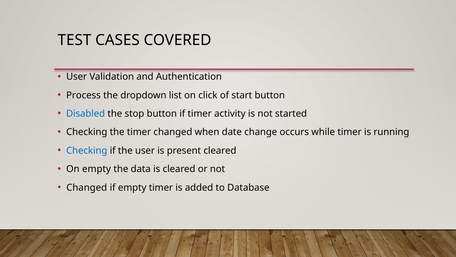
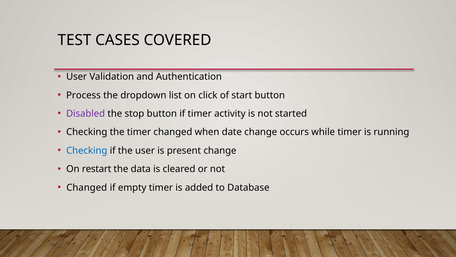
Disabled colour: blue -> purple
present cleared: cleared -> change
On empty: empty -> restart
